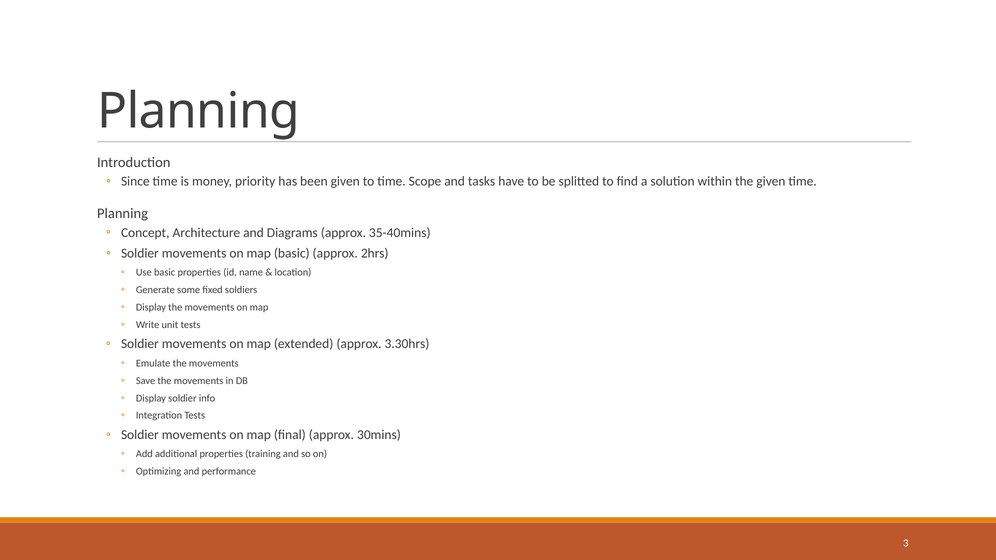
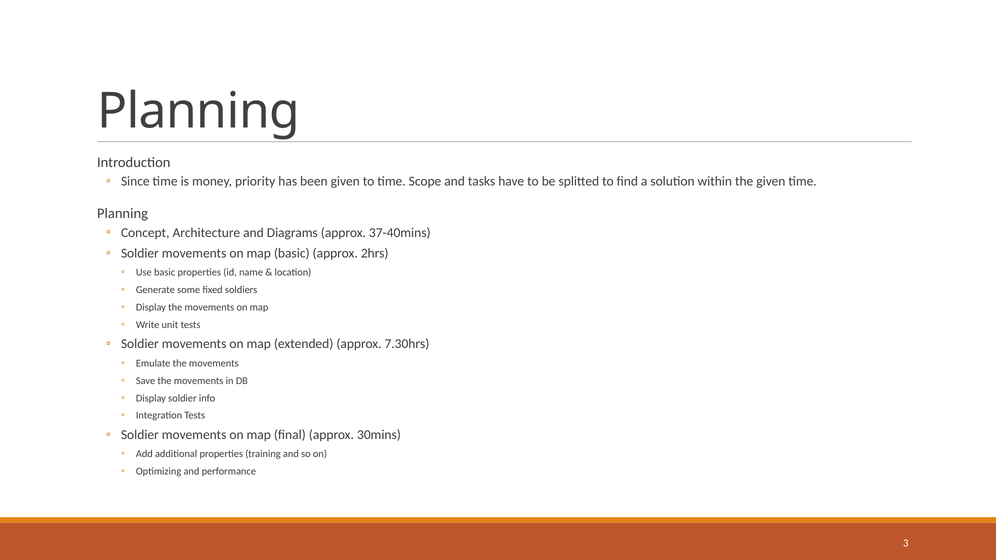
35-40mins: 35-40mins -> 37-40mins
3.30hrs: 3.30hrs -> 7.30hrs
